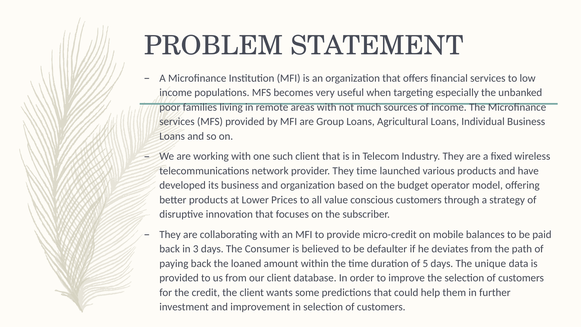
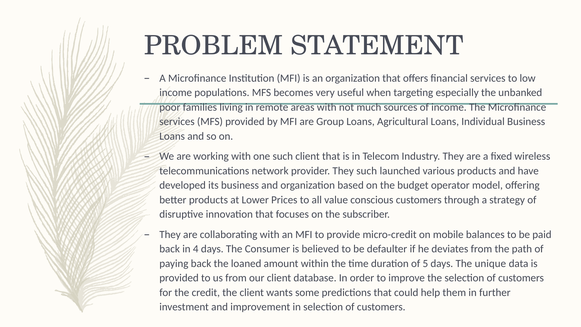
They time: time -> such
3: 3 -> 4
